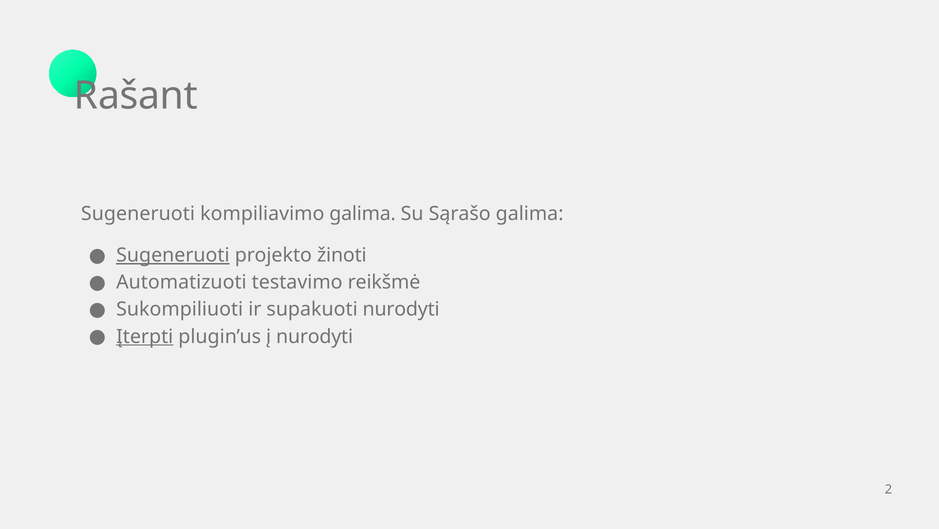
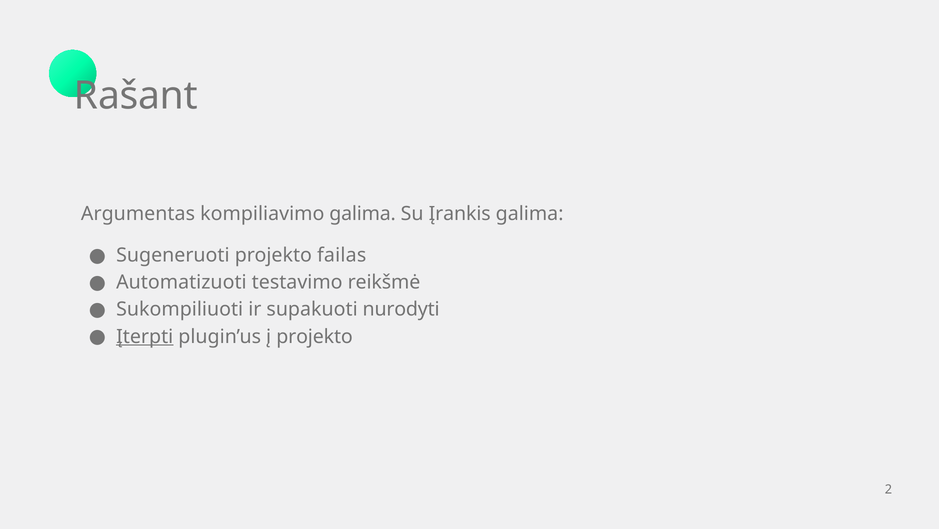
Sugeneruoti at (138, 213): Sugeneruoti -> Argumentas
Sąrašo: Sąrašo -> Įrankis
Sugeneruoti at (173, 255) underline: present -> none
žinoti: žinoti -> failas
į nurodyti: nurodyti -> projekto
